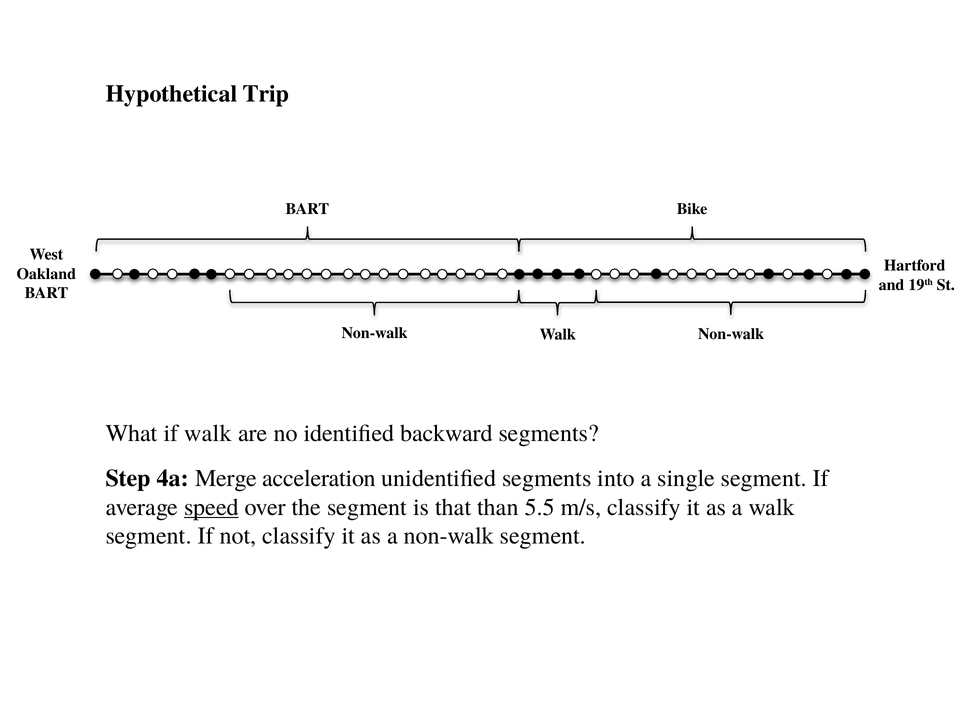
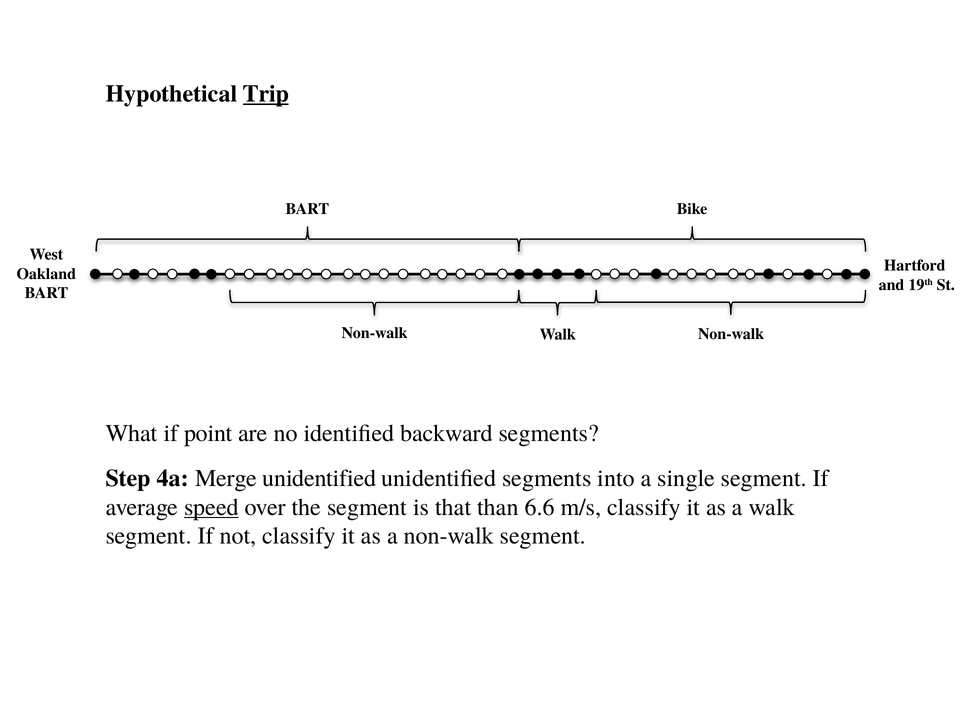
Trip underline: none -> present
if walk: walk -> point
Merge acceleration: acceleration -> unidentified
5.5: 5.5 -> 6.6
